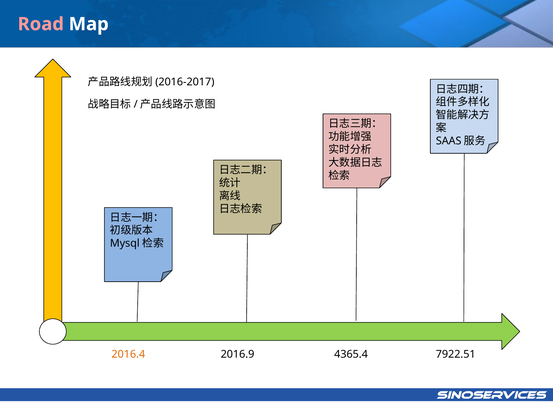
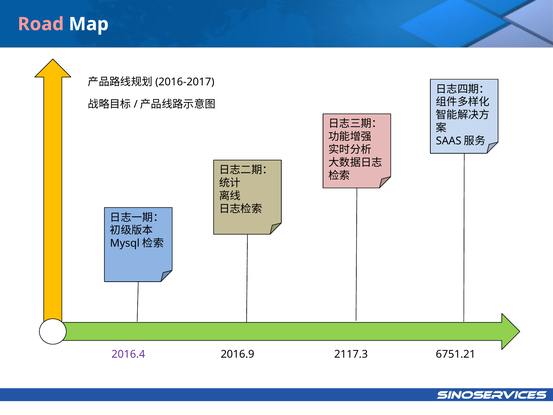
2016.4 colour: orange -> purple
4365.4: 4365.4 -> 2117.3
7922.51: 7922.51 -> 6751.21
